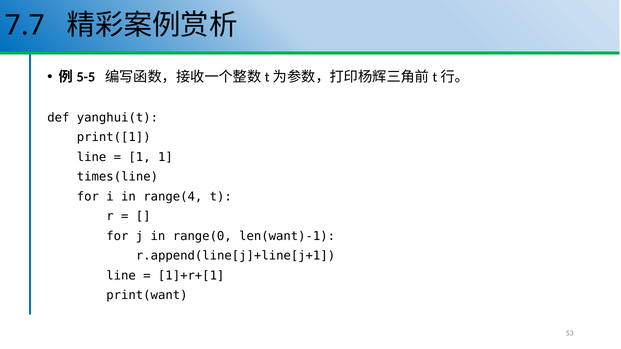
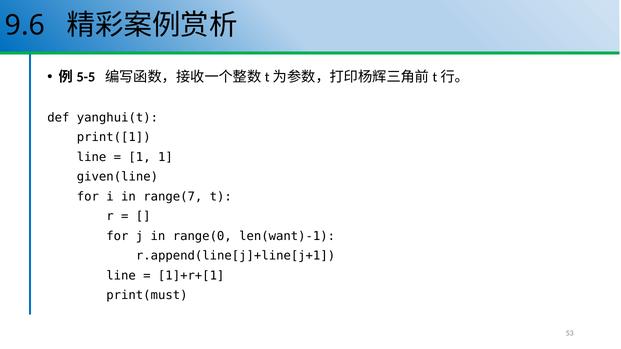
7.7: 7.7 -> 9.6
times(line: times(line -> given(line
range(4: range(4 -> range(7
print(want: print(want -> print(must
